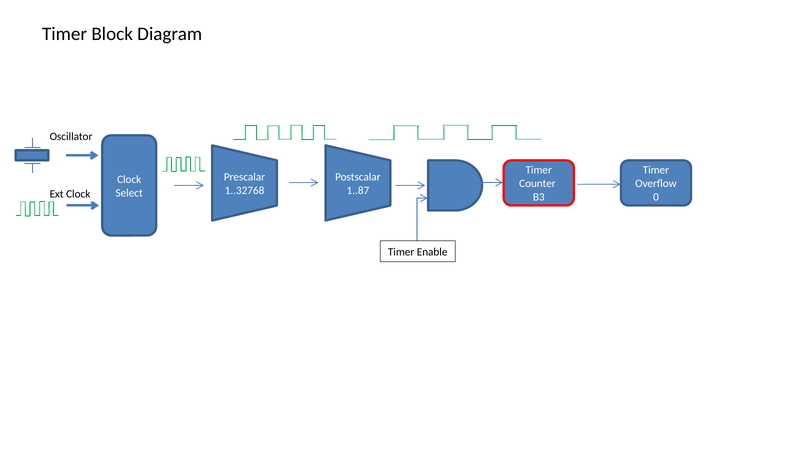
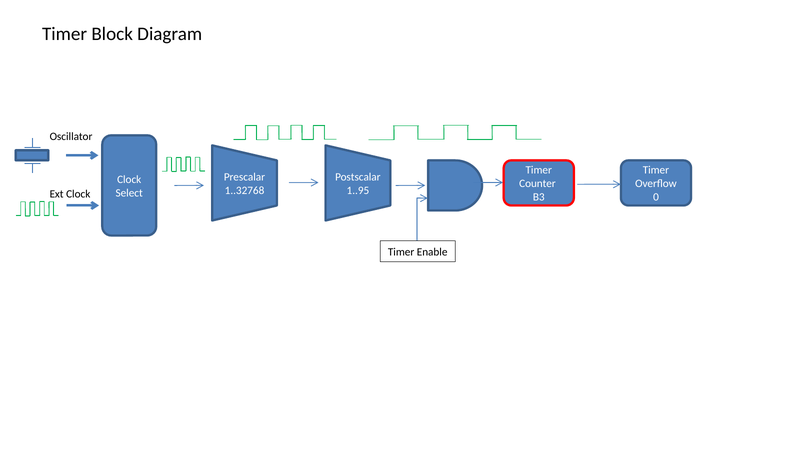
1..87: 1..87 -> 1..95
